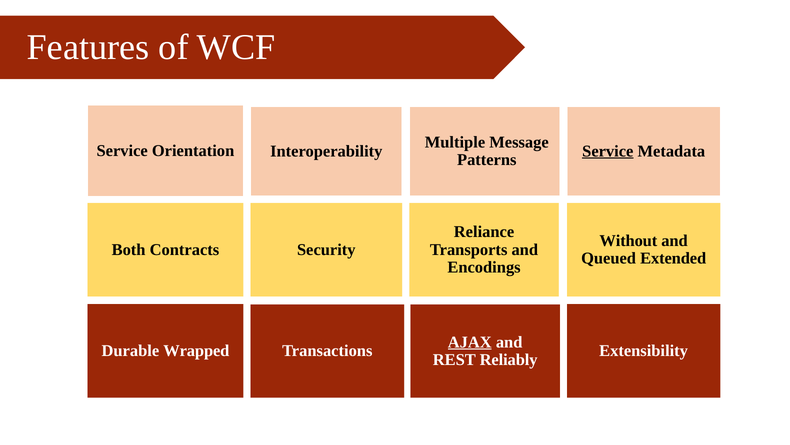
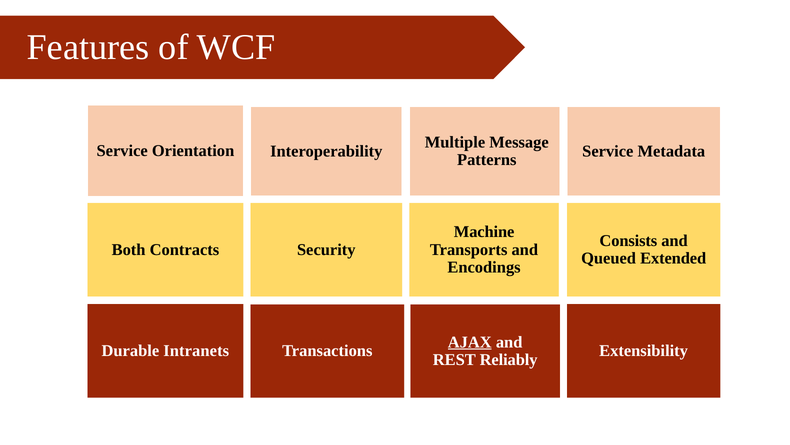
Service at (608, 151) underline: present -> none
Reliance: Reliance -> Machine
Without: Without -> Consists
Wrapped: Wrapped -> Intranets
